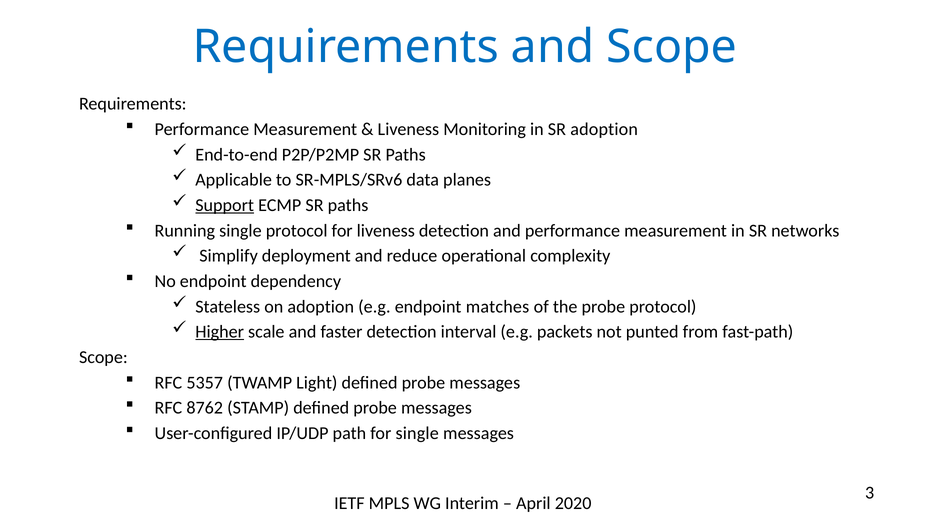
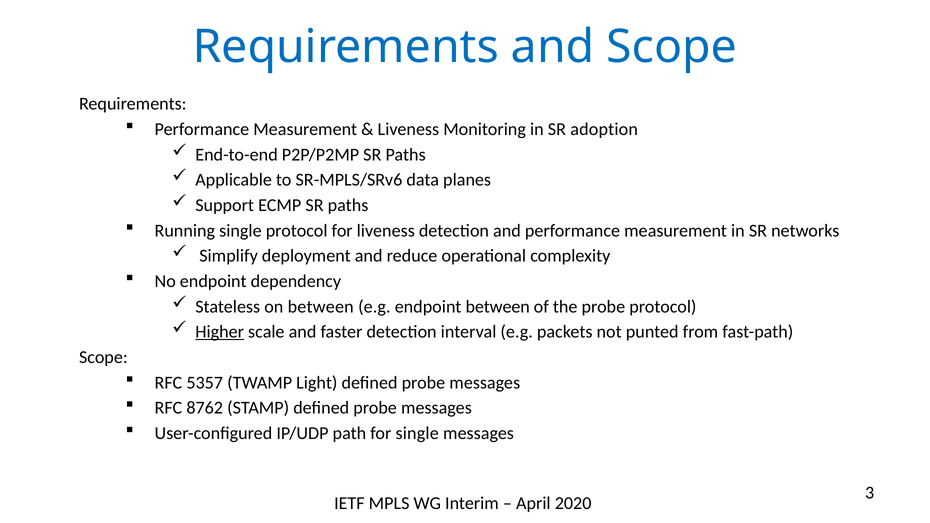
Support underline: present -> none
on adoption: adoption -> between
endpoint matches: matches -> between
